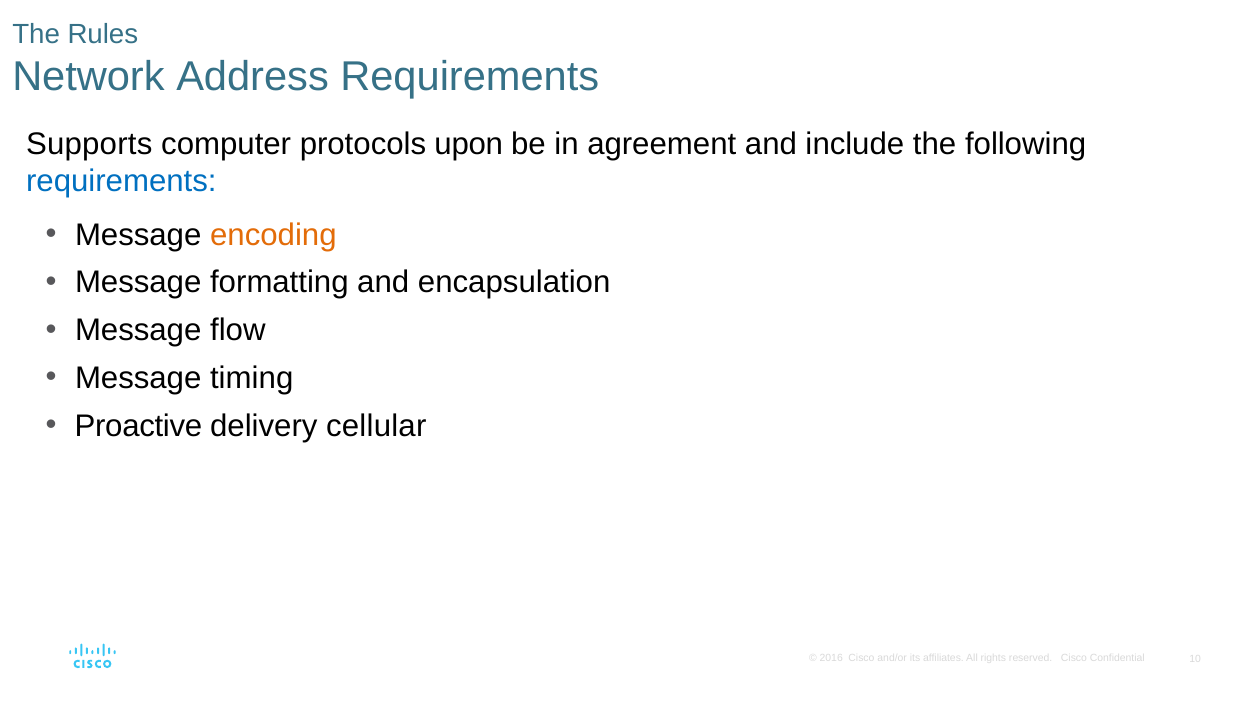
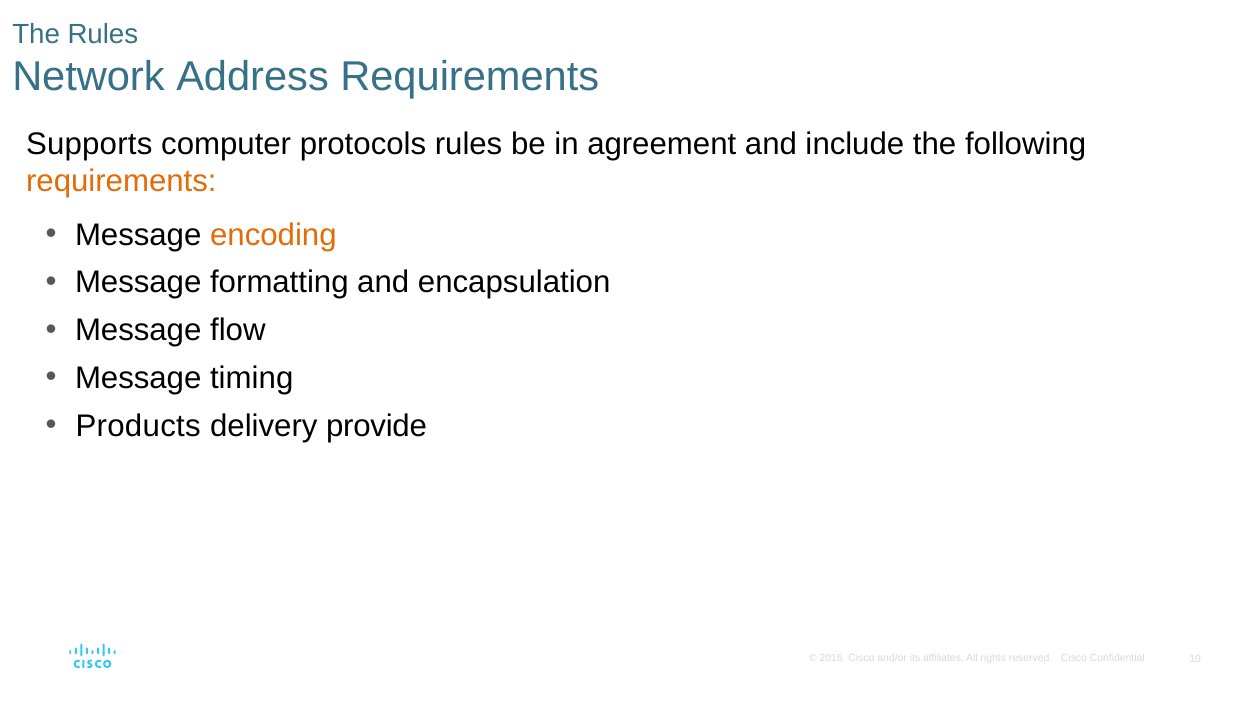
protocols upon: upon -> rules
requirements at (121, 182) colour: blue -> orange
Proactive: Proactive -> Products
cellular: cellular -> provide
